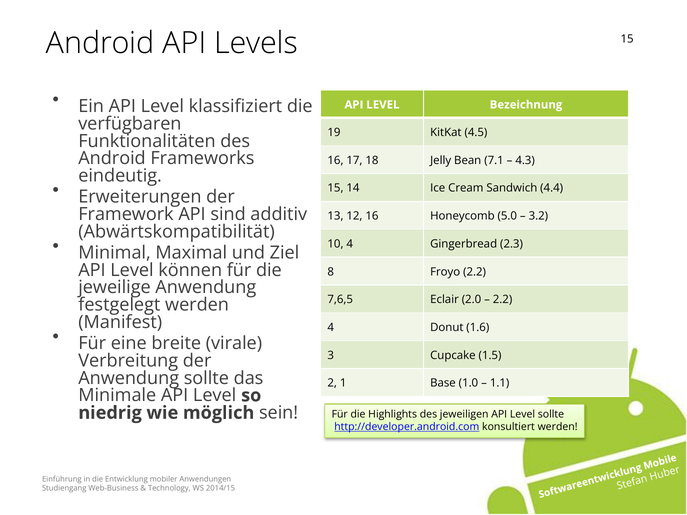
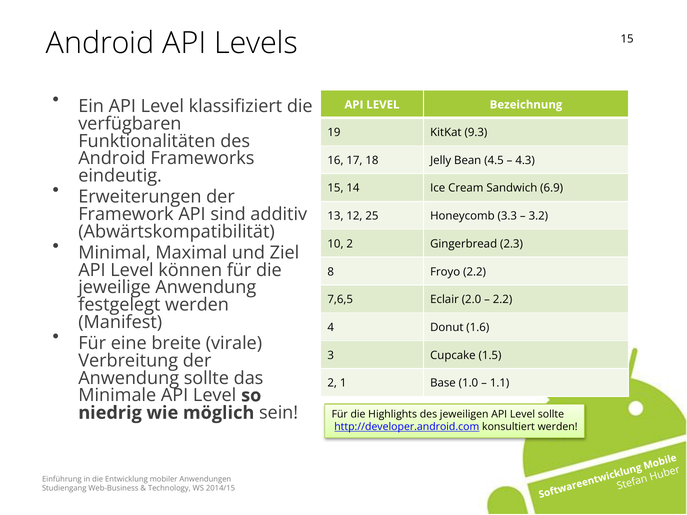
4.5: 4.5 -> 9.3
7.1: 7.1 -> 4.5
4.4: 4.4 -> 6.9
12 16: 16 -> 25
5.0: 5.0 -> 3.3
10 4: 4 -> 2
